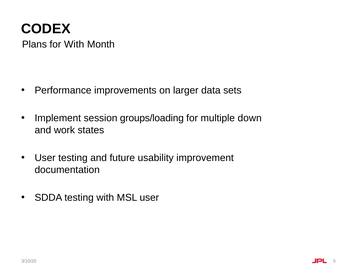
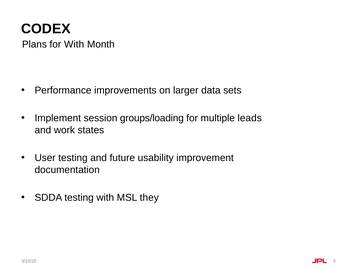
down: down -> leads
MSL user: user -> they
